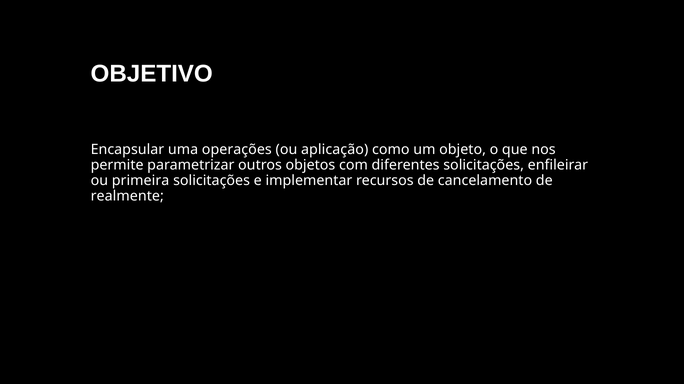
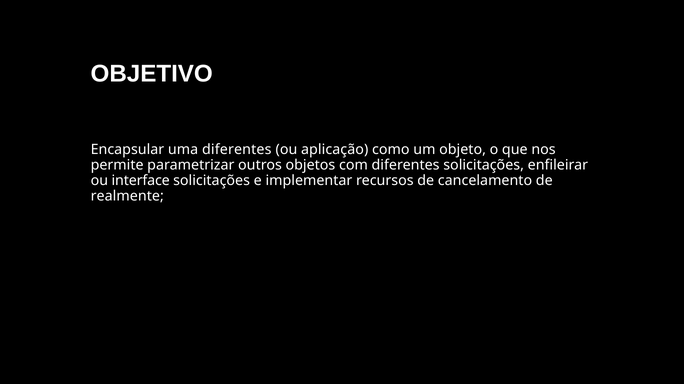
uma operações: operações -> diferentes
primeira: primeira -> interface
